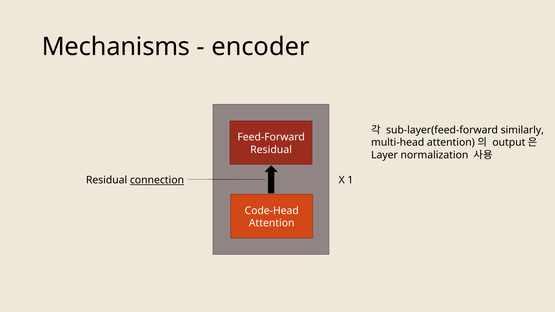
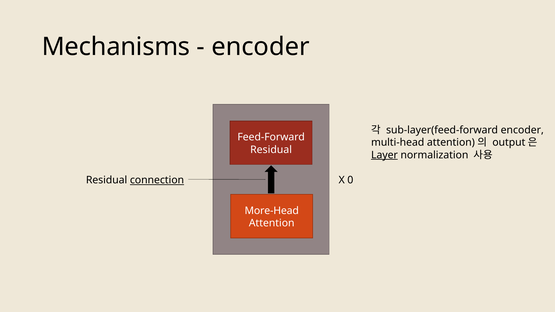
sub-layer(feed-forward similarly: similarly -> encoder
Layer underline: none -> present
1: 1 -> 0
Code-Head: Code-Head -> More-Head
